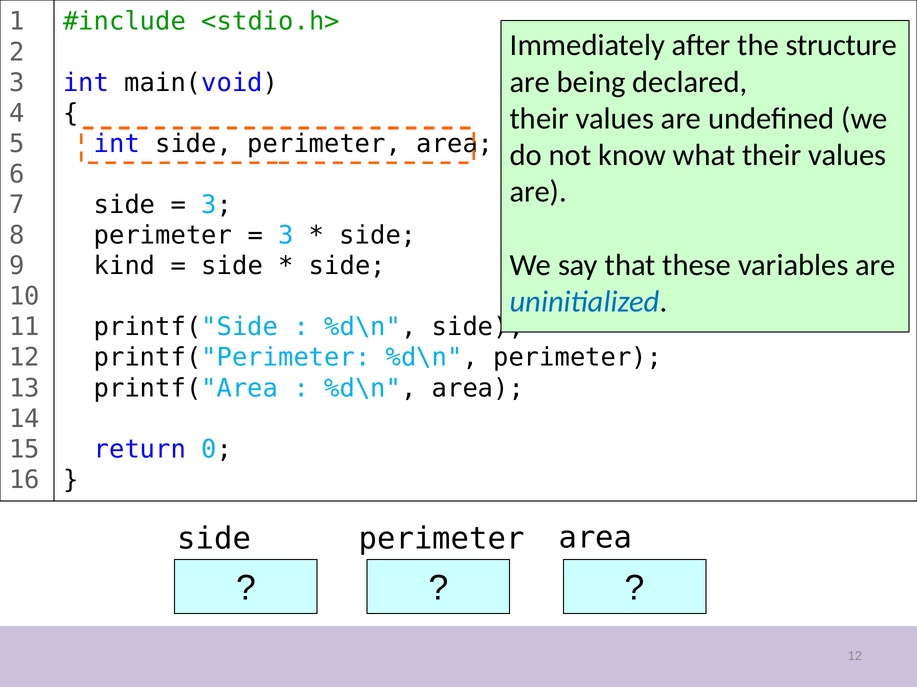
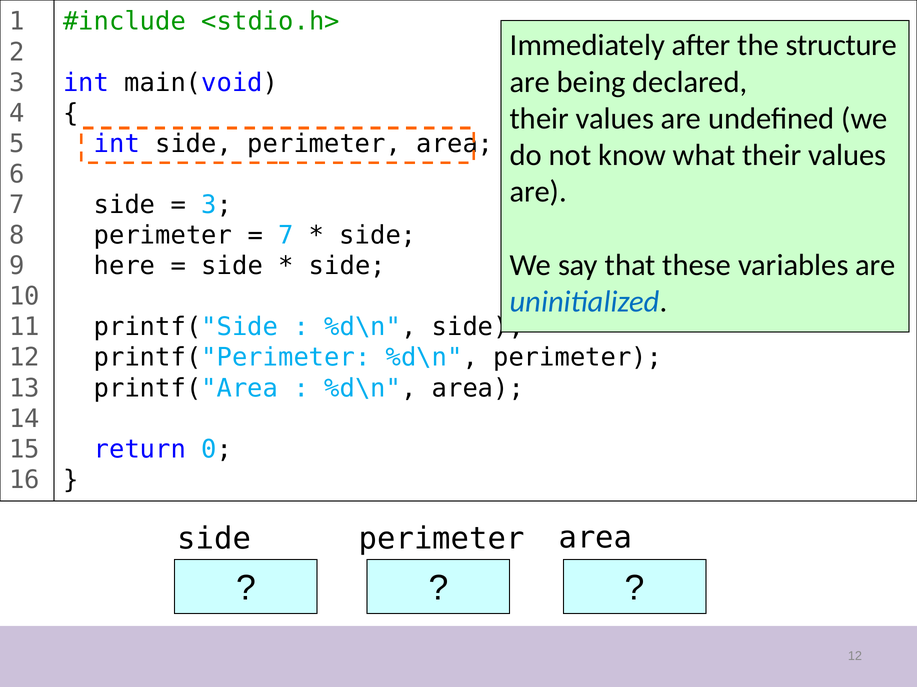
3 at (286, 236): 3 -> 7
kind: kind -> here
